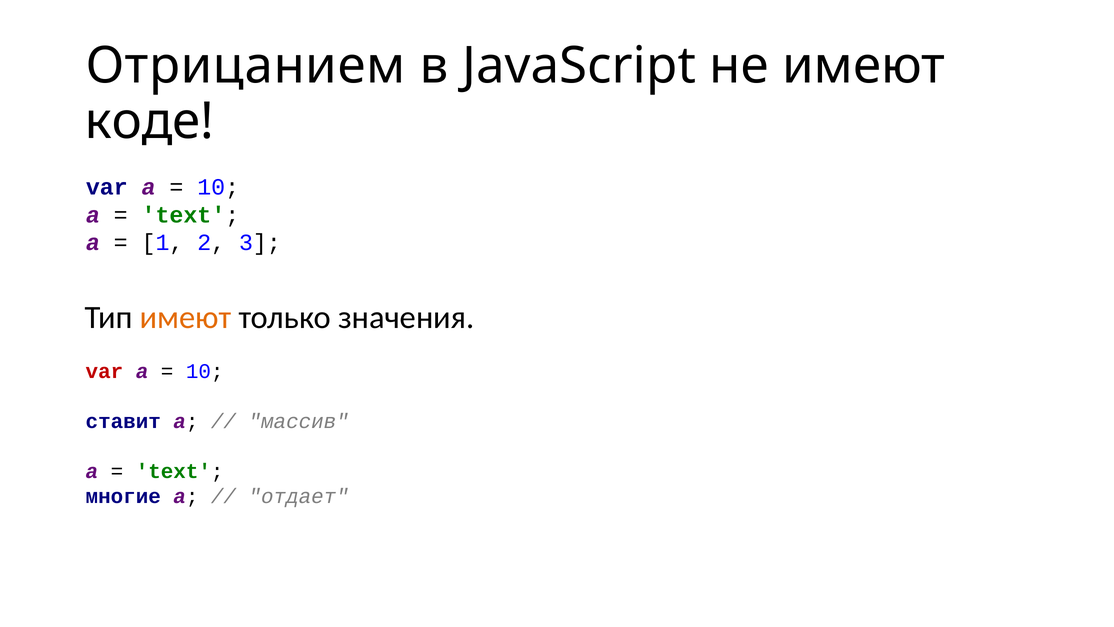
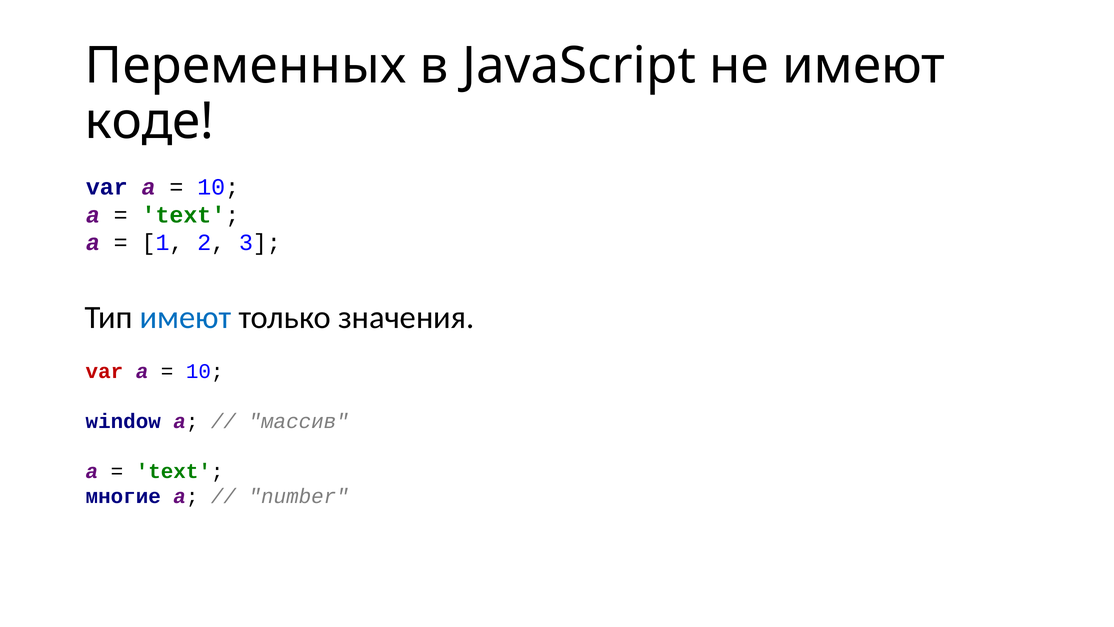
Отрицанием: Отрицанием -> Переменных
имеют at (186, 317) colour: orange -> blue
ставит: ставит -> window
отдает: отдает -> number
